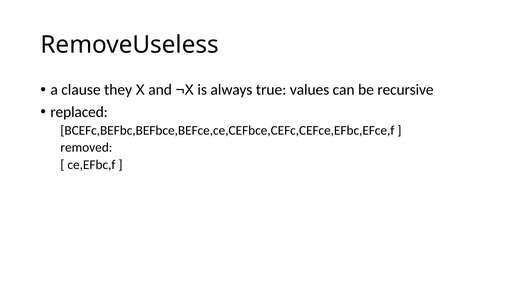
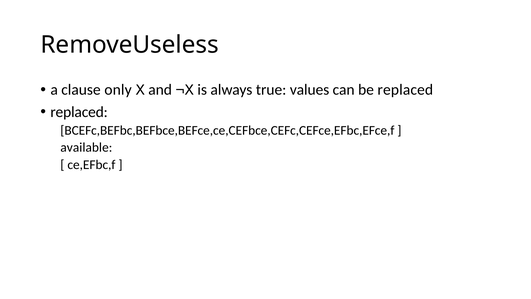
they: they -> only
be recursive: recursive -> replaced
removed: removed -> available
